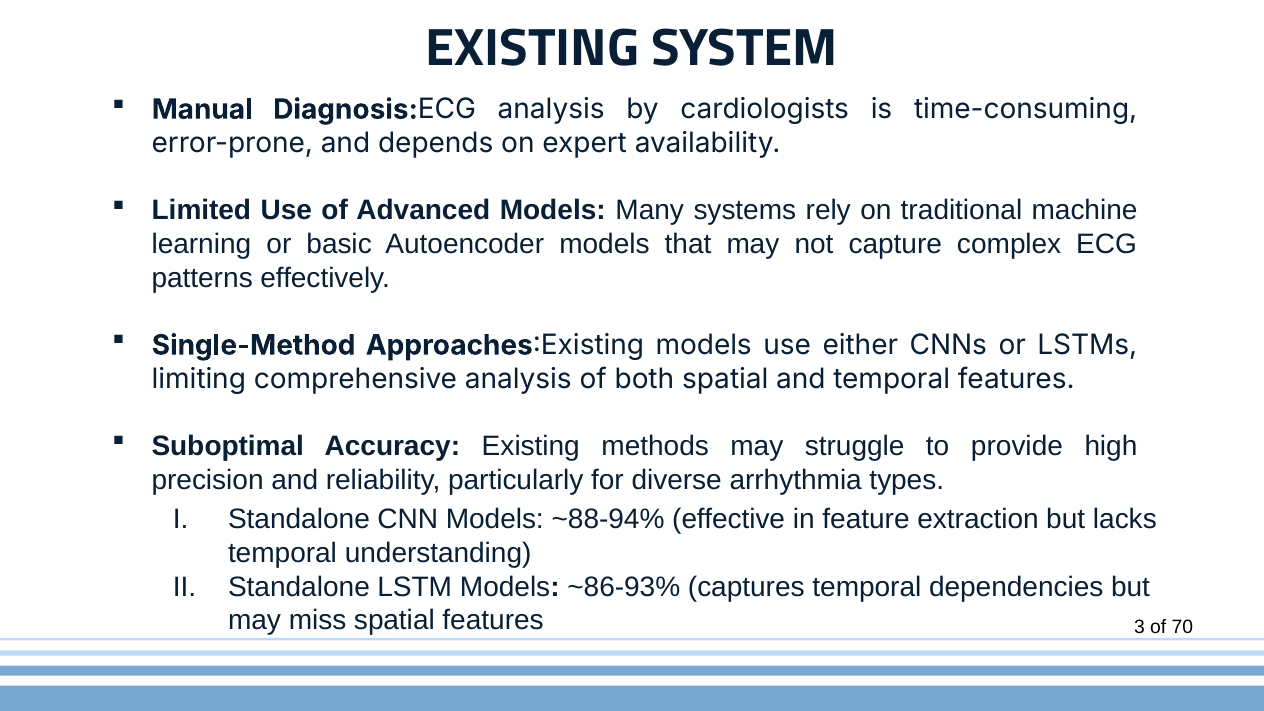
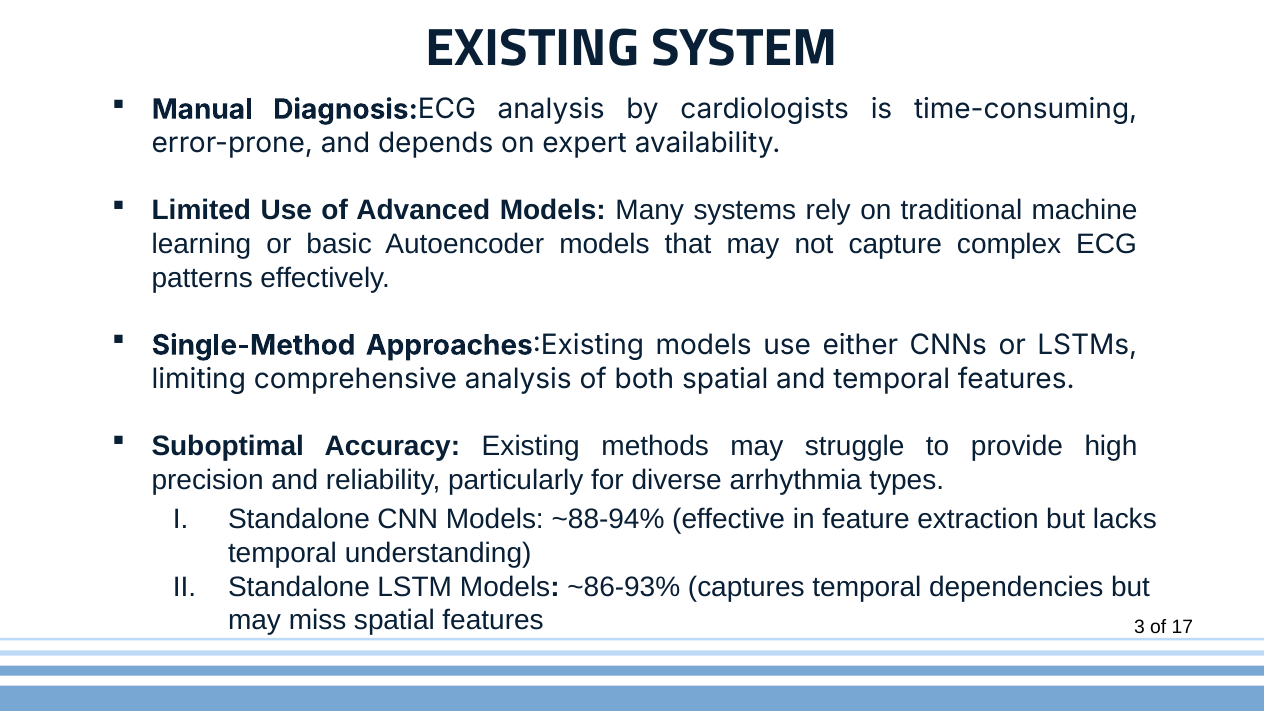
70: 70 -> 17
